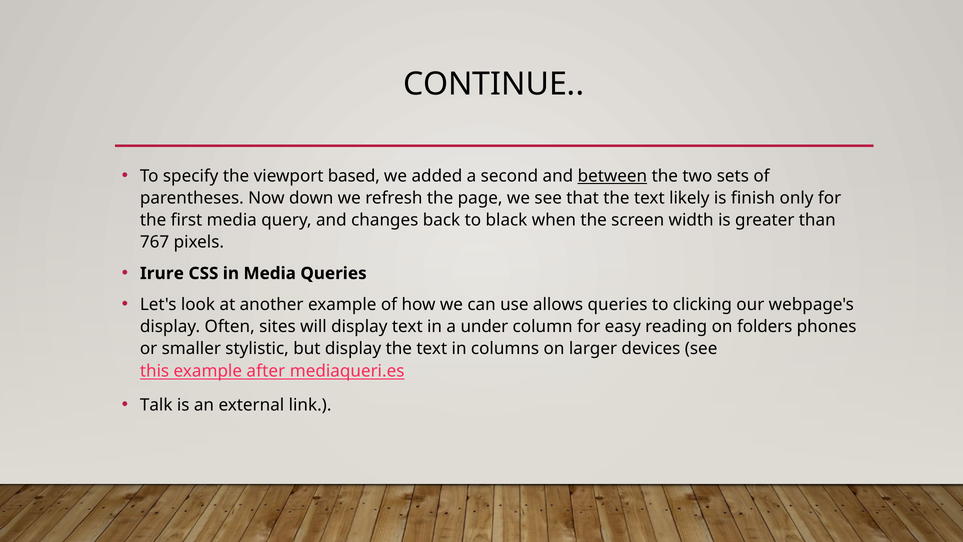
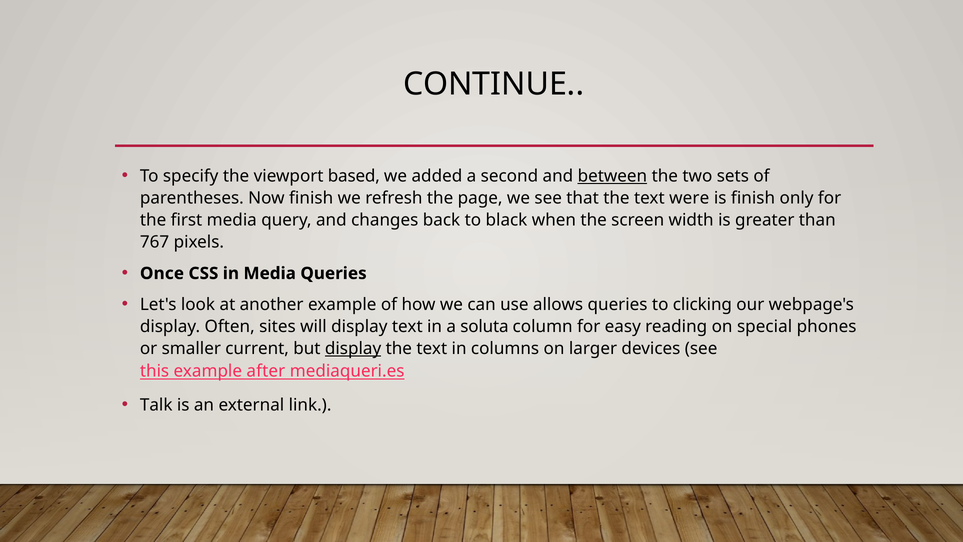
Now down: down -> finish
likely: likely -> were
Irure: Irure -> Once
under: under -> soluta
folders: folders -> special
stylistic: stylistic -> current
display at (353, 349) underline: none -> present
